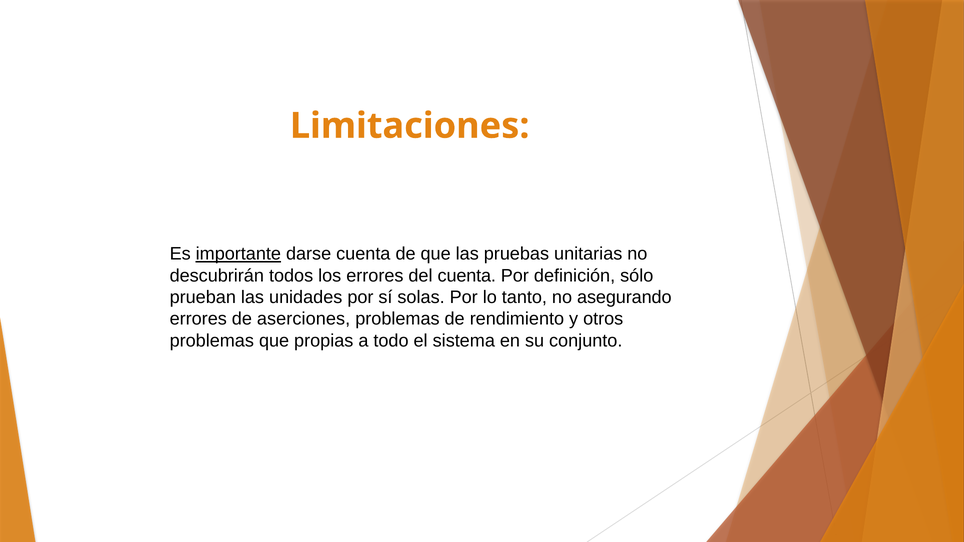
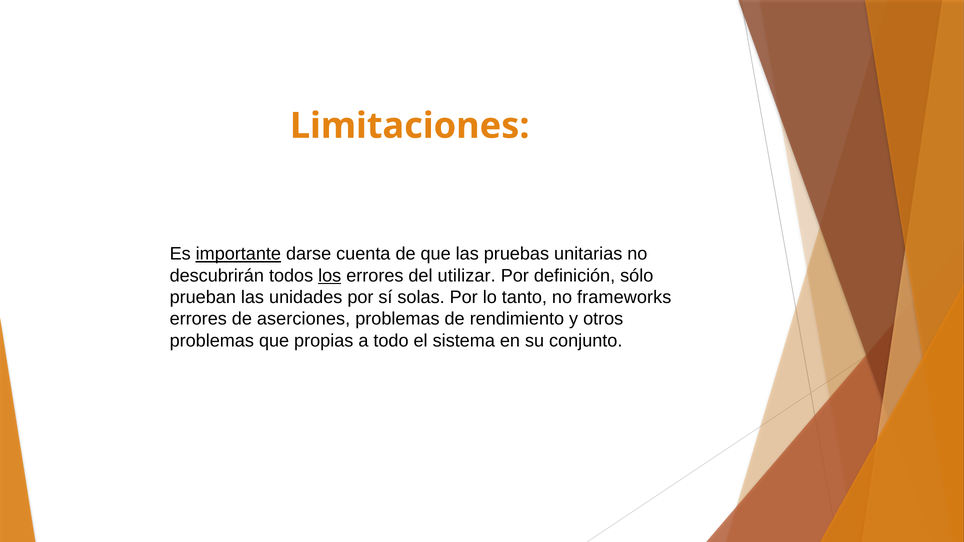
los underline: none -> present
del cuenta: cuenta -> utilizar
asegurando: asegurando -> frameworks
